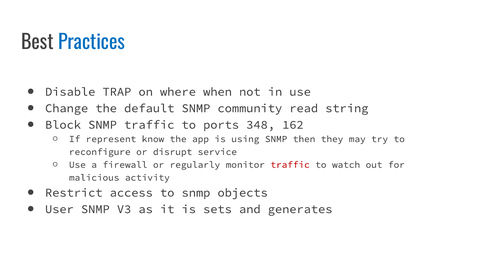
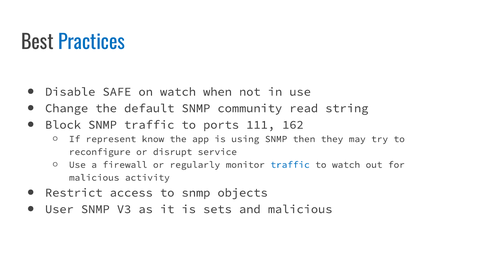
TRAP: TRAP -> SAFE
on where: where -> watch
348: 348 -> 111
traffic at (290, 165) colour: red -> blue
and generates: generates -> malicious
